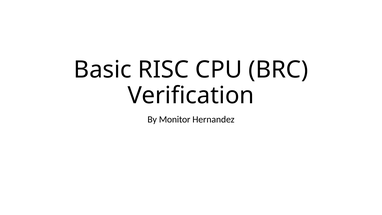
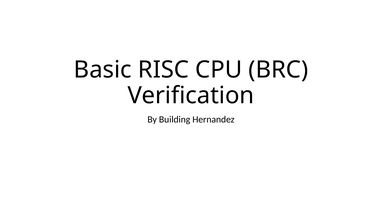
Monitor: Monitor -> Building
